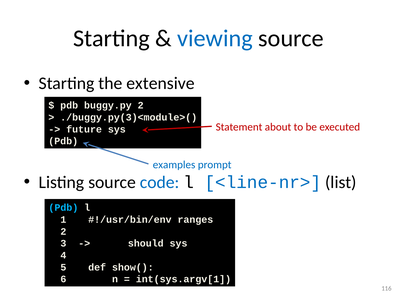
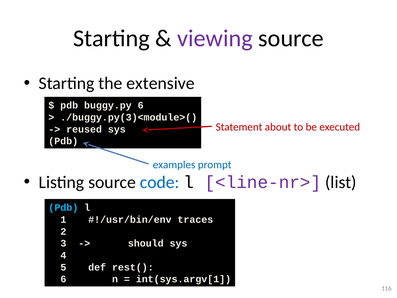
viewing colour: blue -> purple
buggy.py 2: 2 -> 6
future: future -> reused
<line-nr> colour: blue -> purple
ranges: ranges -> traces
show(: show( -> rest(
